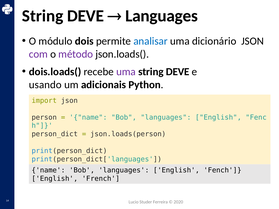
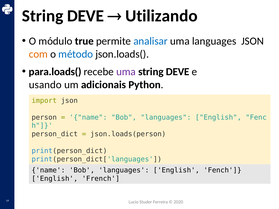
Languages at (162, 16): Languages -> Utilizando
dois: dois -> true
uma dicionário: dicionário -> languages
com colour: purple -> orange
método colour: purple -> blue
dois.loads(: dois.loads( -> para.loads(
